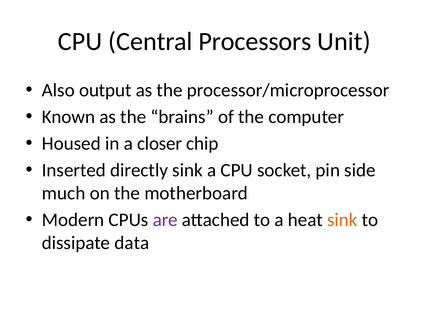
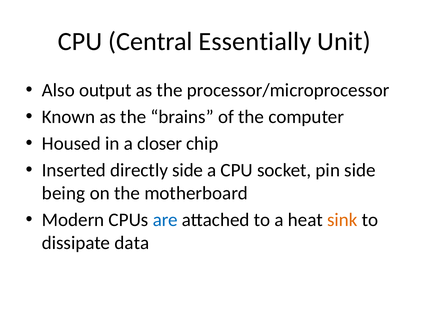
Processors: Processors -> Essentially
directly sink: sink -> side
much: much -> being
are colour: purple -> blue
